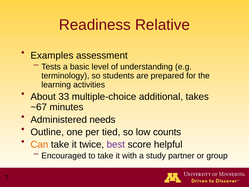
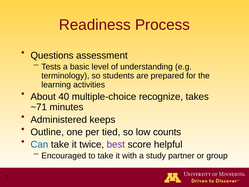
Relative: Relative -> Process
Examples: Examples -> Questions
33: 33 -> 40
additional: additional -> recognize
~67: ~67 -> ~71
needs: needs -> keeps
Can colour: orange -> blue
